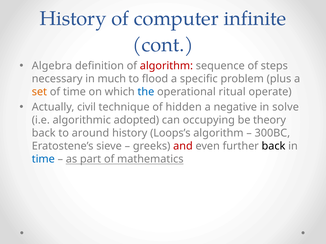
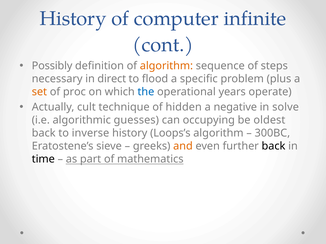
Algebra: Algebra -> Possibly
algorithm at (166, 66) colour: red -> orange
much: much -> direct
of time: time -> proc
ritual: ritual -> years
civil: civil -> cult
adopted: adopted -> guesses
theory: theory -> oldest
around: around -> inverse
and colour: red -> orange
time at (43, 159) colour: blue -> black
